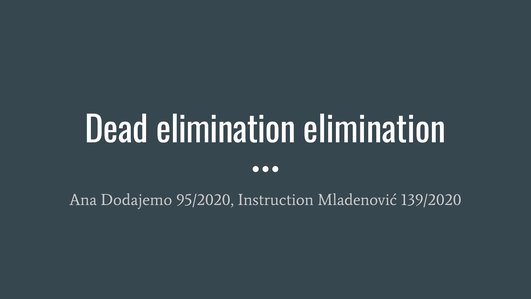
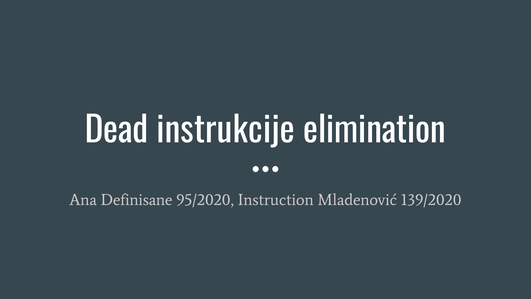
Dead elimination: elimination -> instrukcije
Dodajemo: Dodajemo -> Definisane
